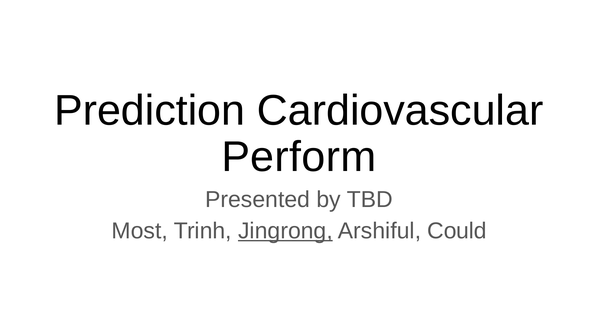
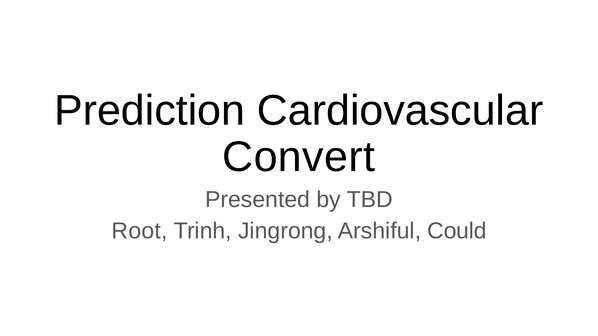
Perform: Perform -> Convert
Most: Most -> Root
Jingrong underline: present -> none
